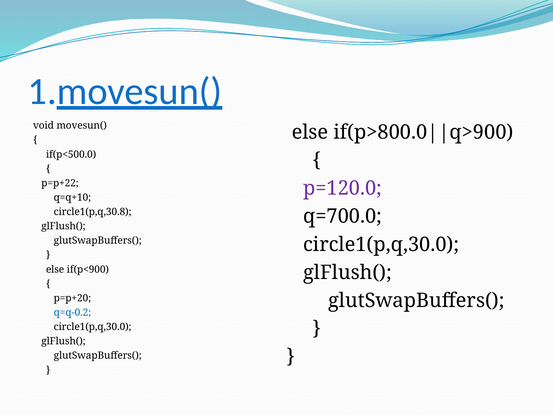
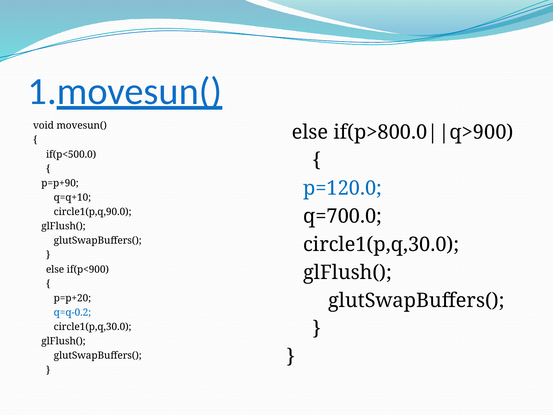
p=p+22: p=p+22 -> p=p+90
p=120.0 colour: purple -> blue
circle1(p,q,30.8: circle1(p,q,30.8 -> circle1(p,q,90.0
